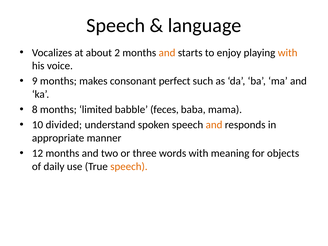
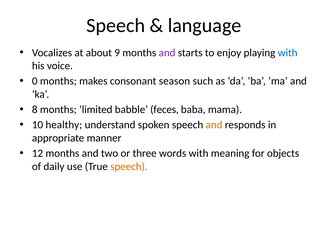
2: 2 -> 9
and at (167, 53) colour: orange -> purple
with at (288, 53) colour: orange -> blue
9: 9 -> 0
perfect: perfect -> season
divided: divided -> healthy
